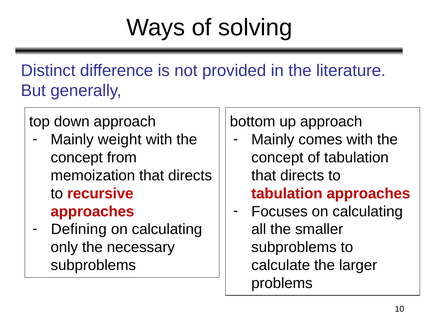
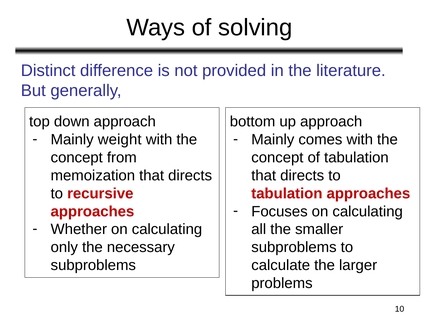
Defining: Defining -> Whether
